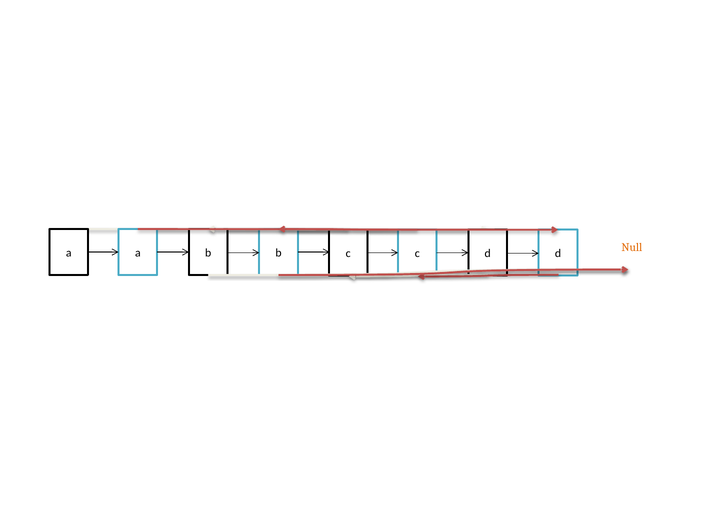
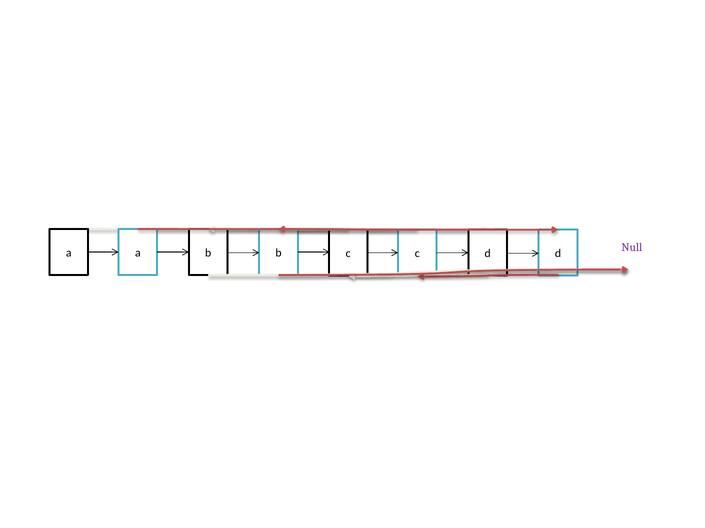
Null colour: orange -> purple
